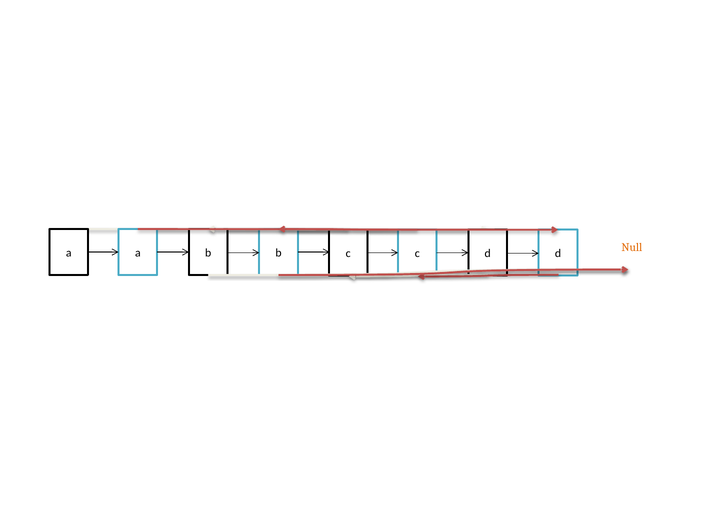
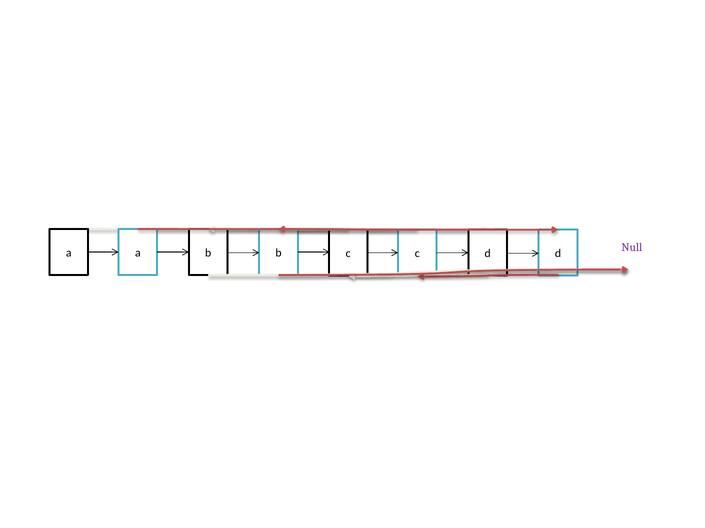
Null colour: orange -> purple
